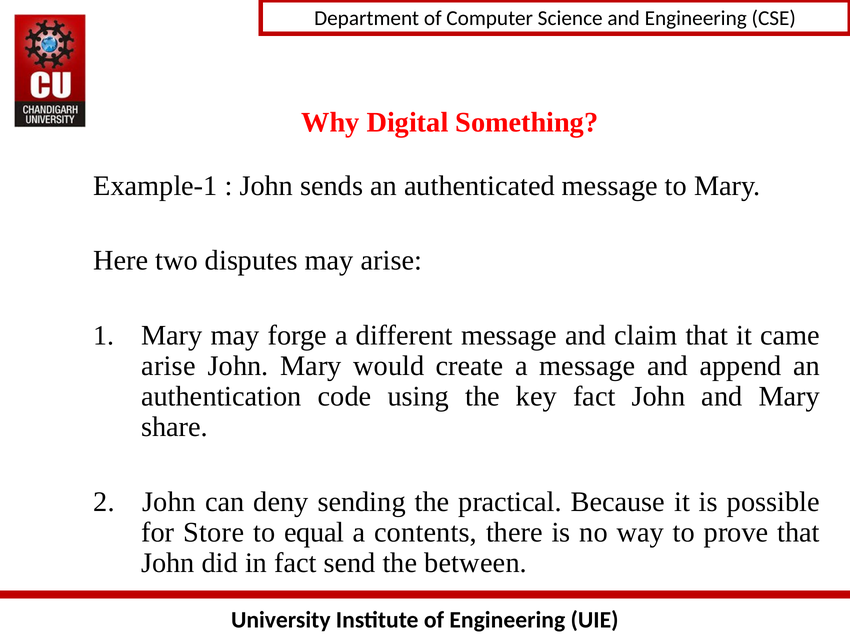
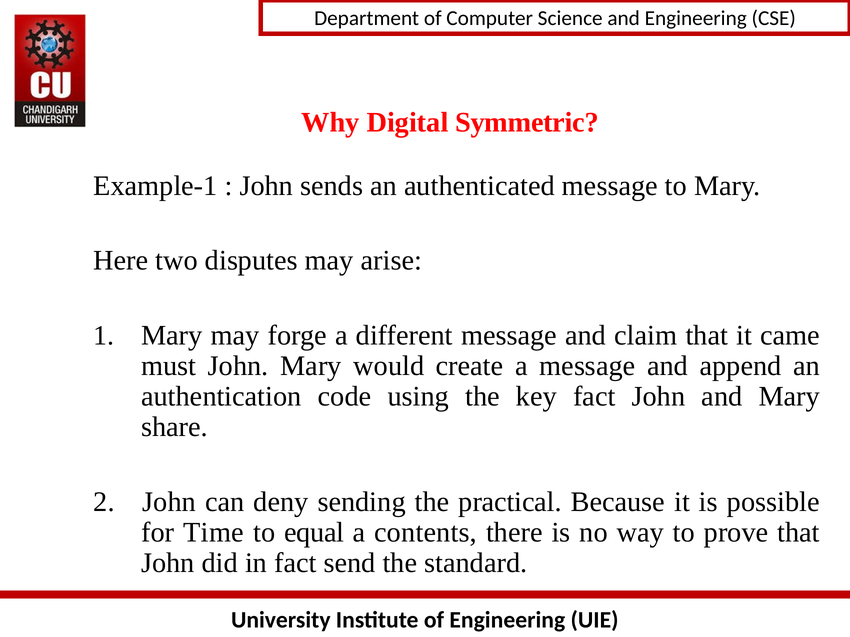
Something: Something -> Symmetric
arise at (169, 366): arise -> must
Store: Store -> Time
between: between -> standard
